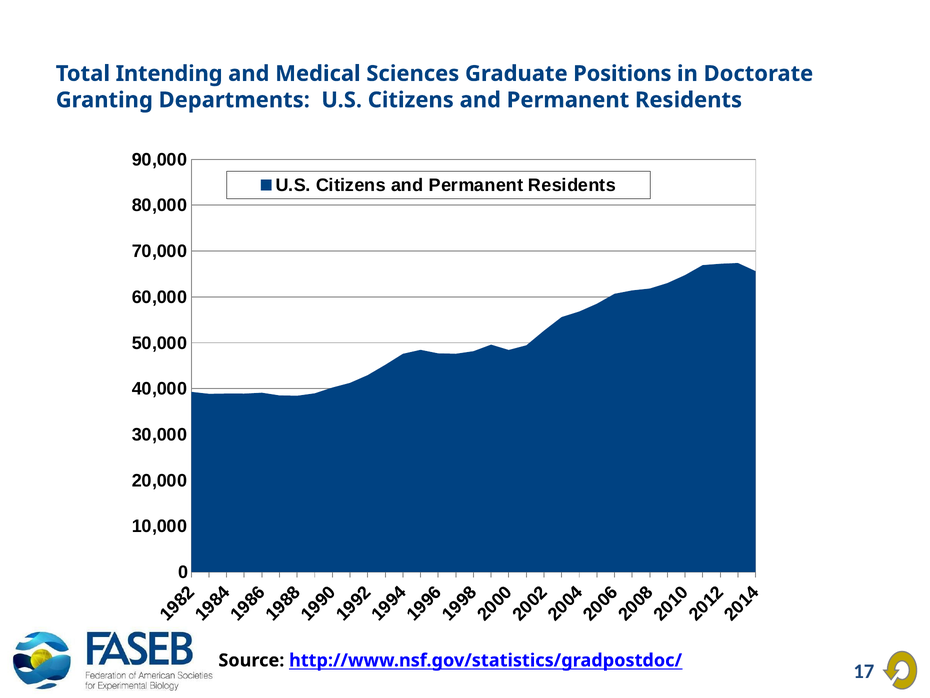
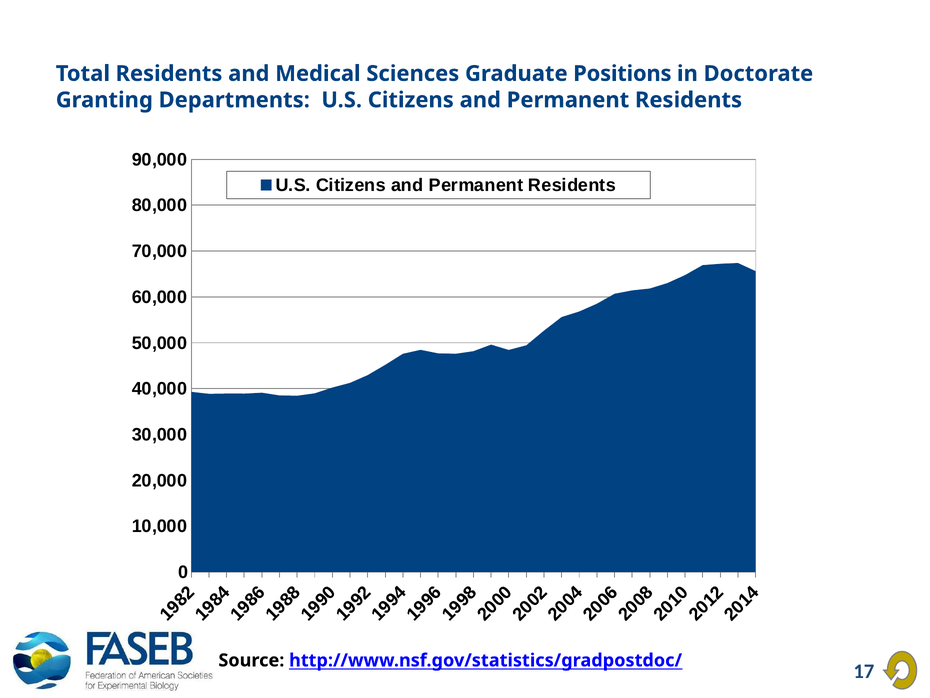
Total Intending: Intending -> Residents
